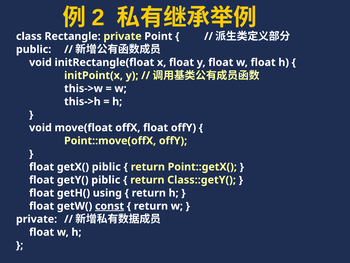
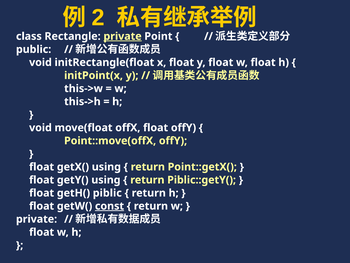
private at (123, 36) underline: none -> present
getX( piblic: piblic -> using
getY( piblic: piblic -> using
Class::getY(: Class::getY( -> Piblic::getY(
using: using -> piblic
